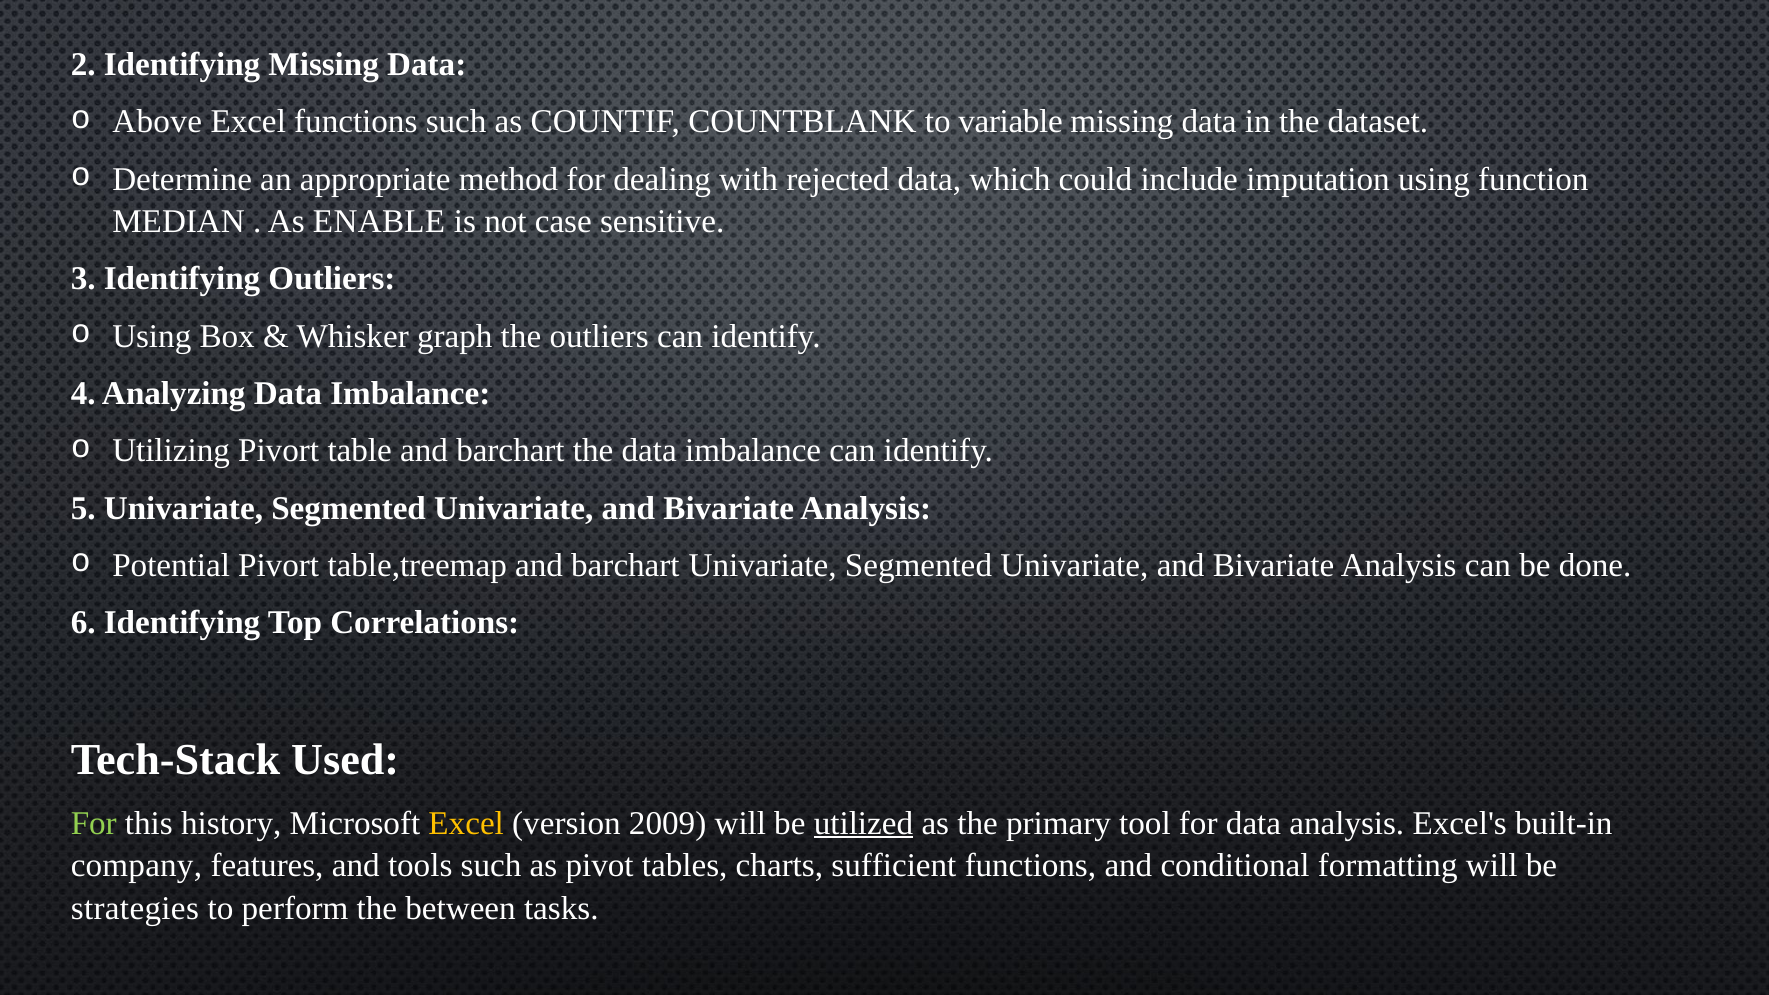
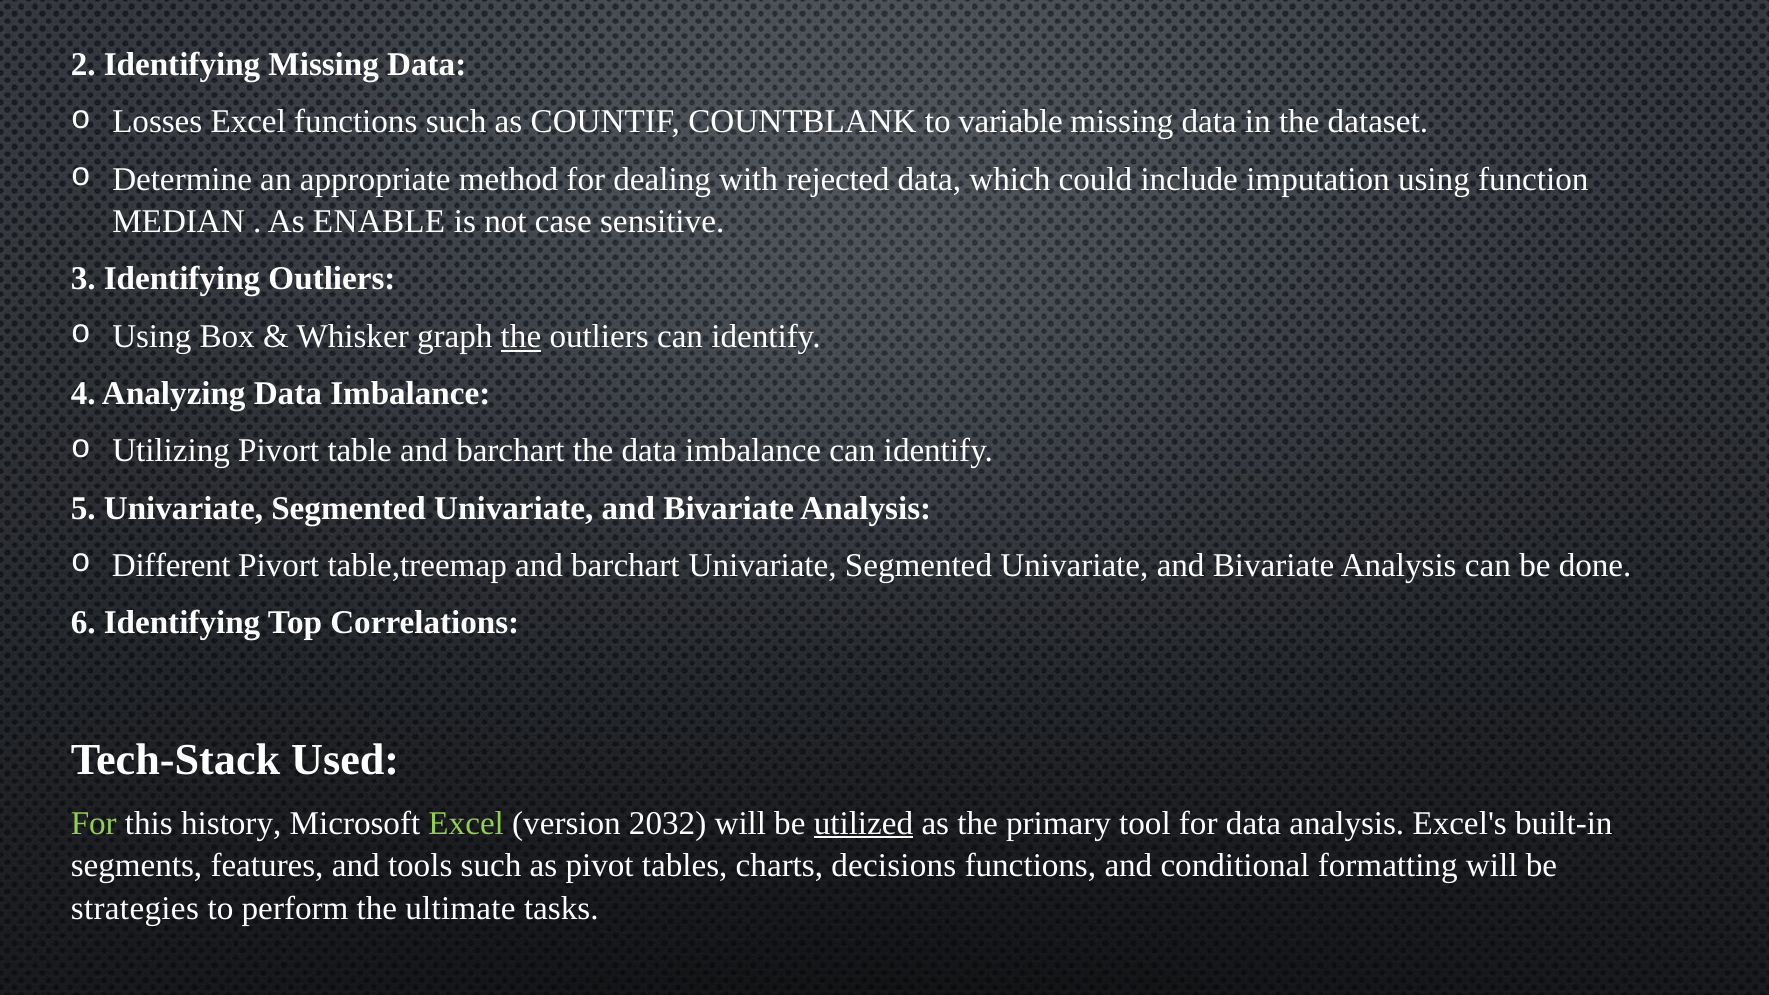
Above: Above -> Losses
the at (521, 336) underline: none -> present
Potential: Potential -> Different
Excel at (466, 823) colour: yellow -> light green
2009: 2009 -> 2032
company: company -> segments
sufficient: sufficient -> decisions
between: between -> ultimate
